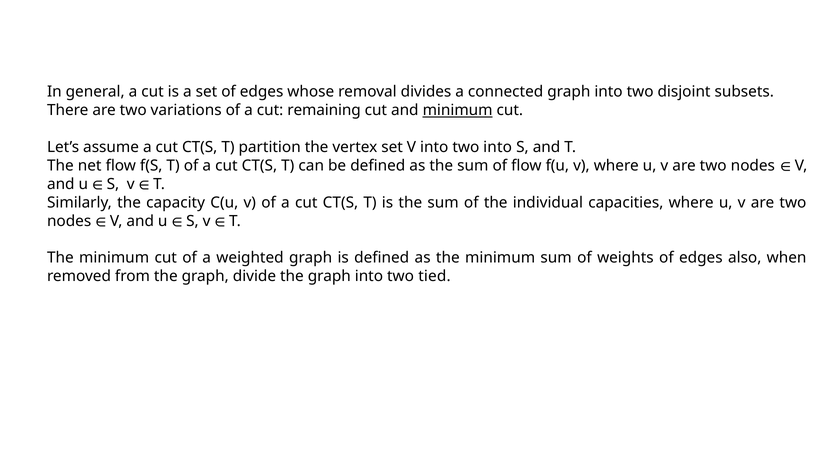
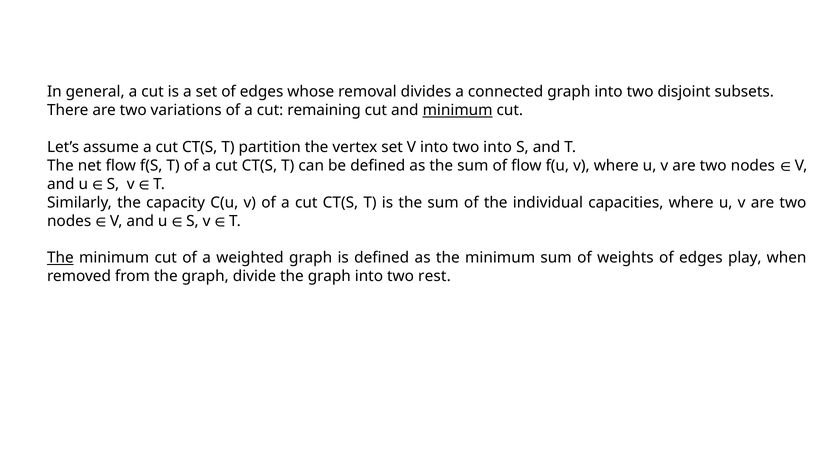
The at (60, 258) underline: none -> present
also: also -> play
tied: tied -> rest
